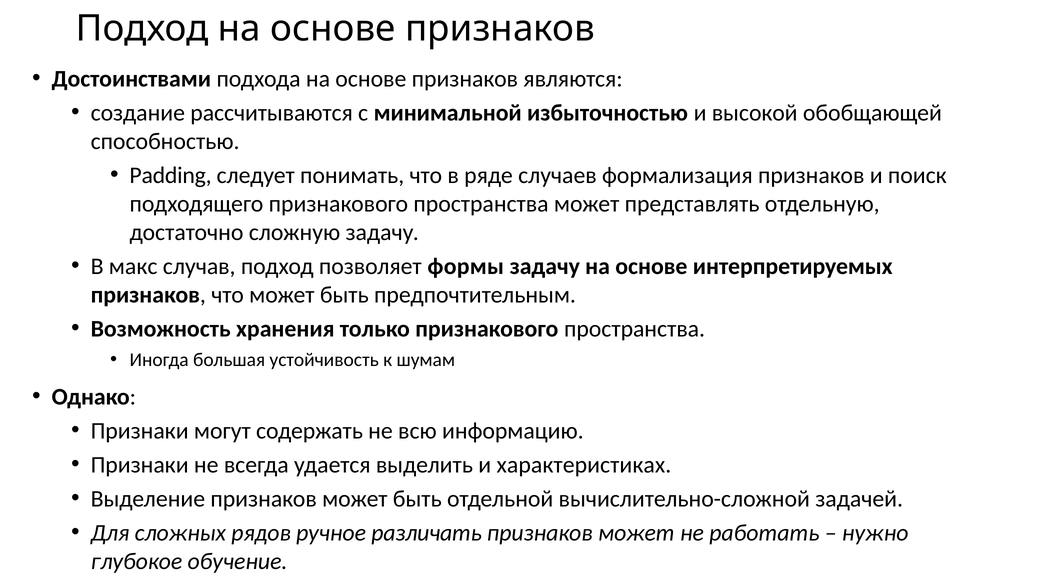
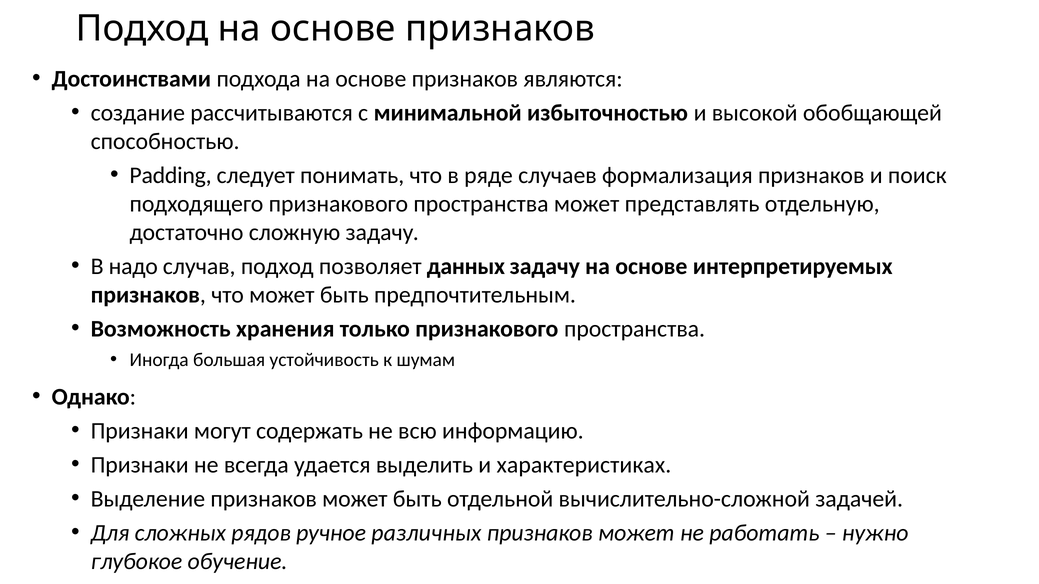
макс: макс -> надо
формы: формы -> данных
различать: различать -> различных
